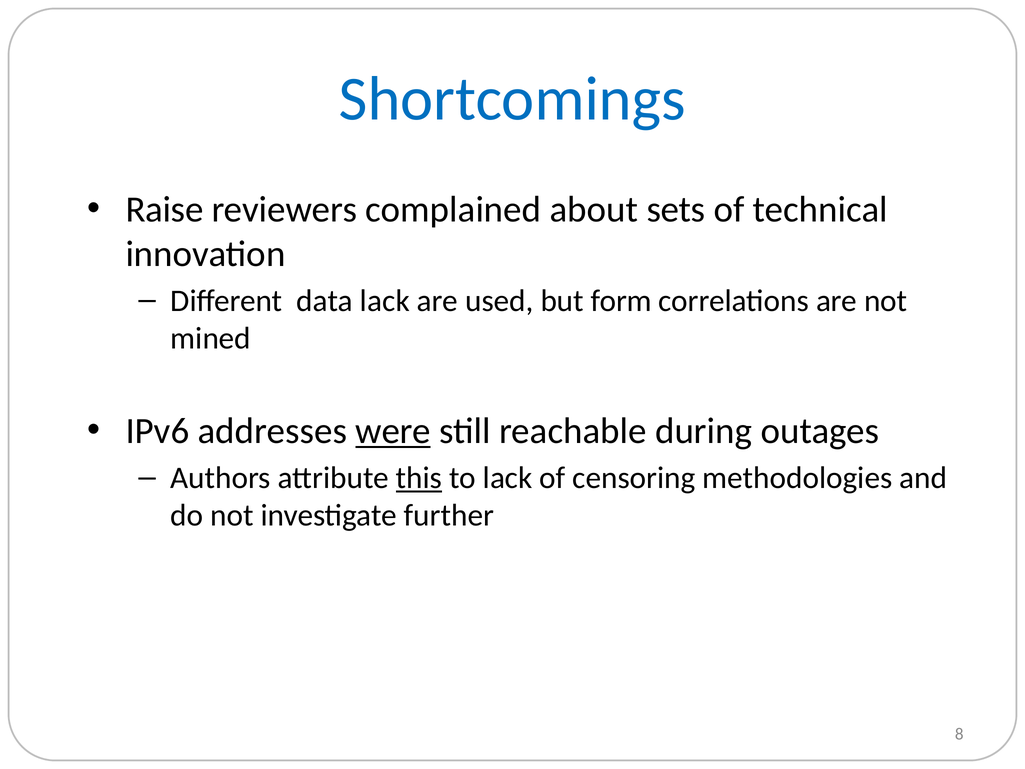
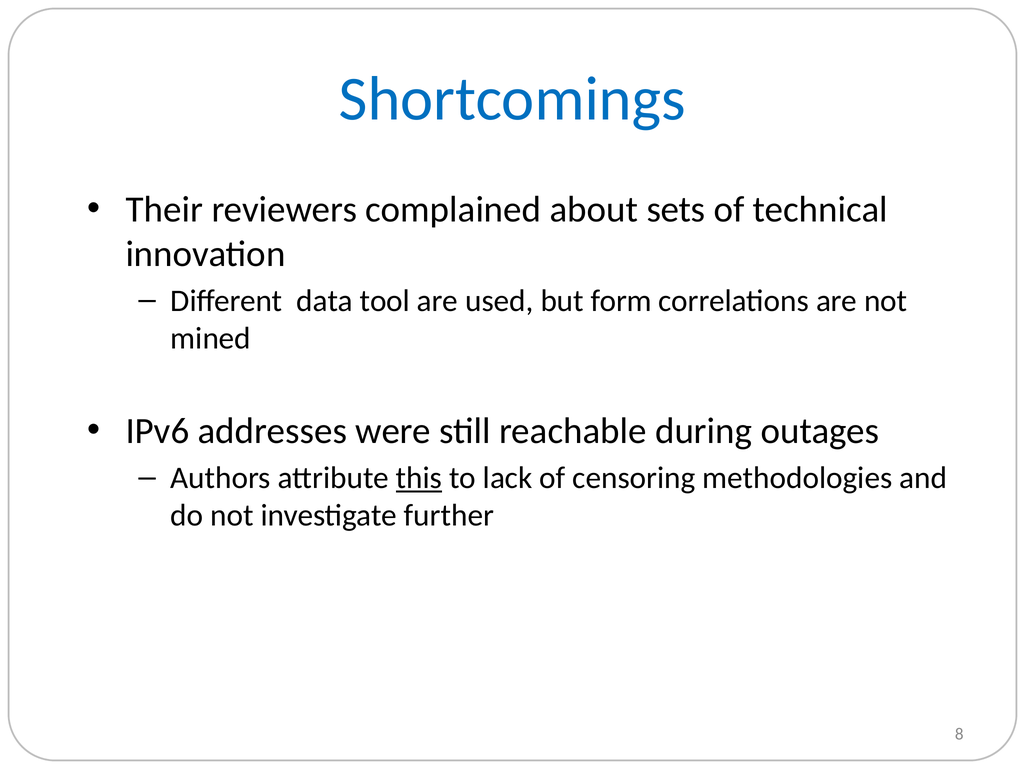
Raise: Raise -> Their
data lack: lack -> tool
were underline: present -> none
